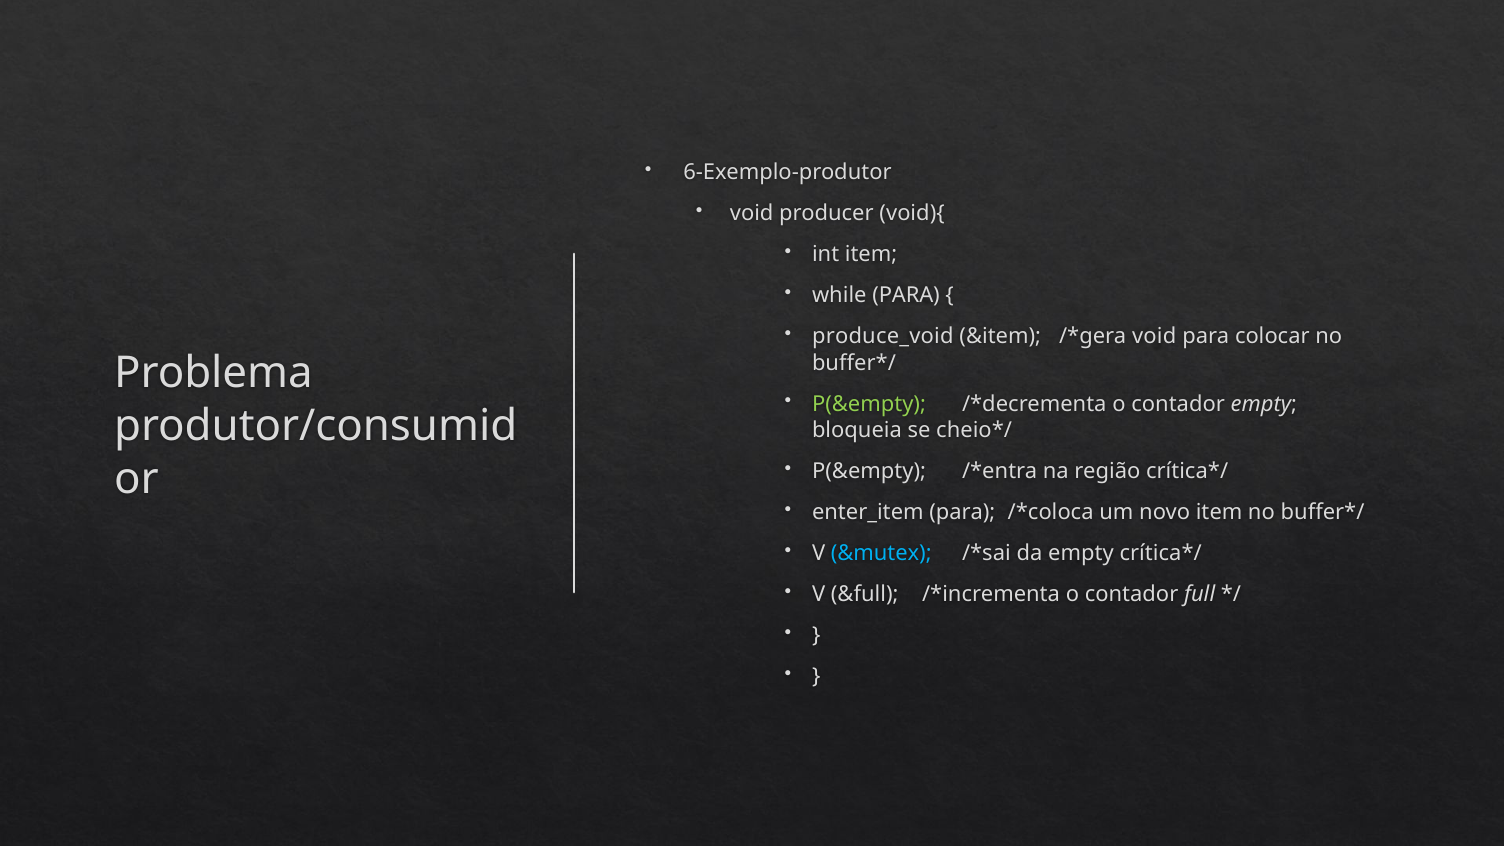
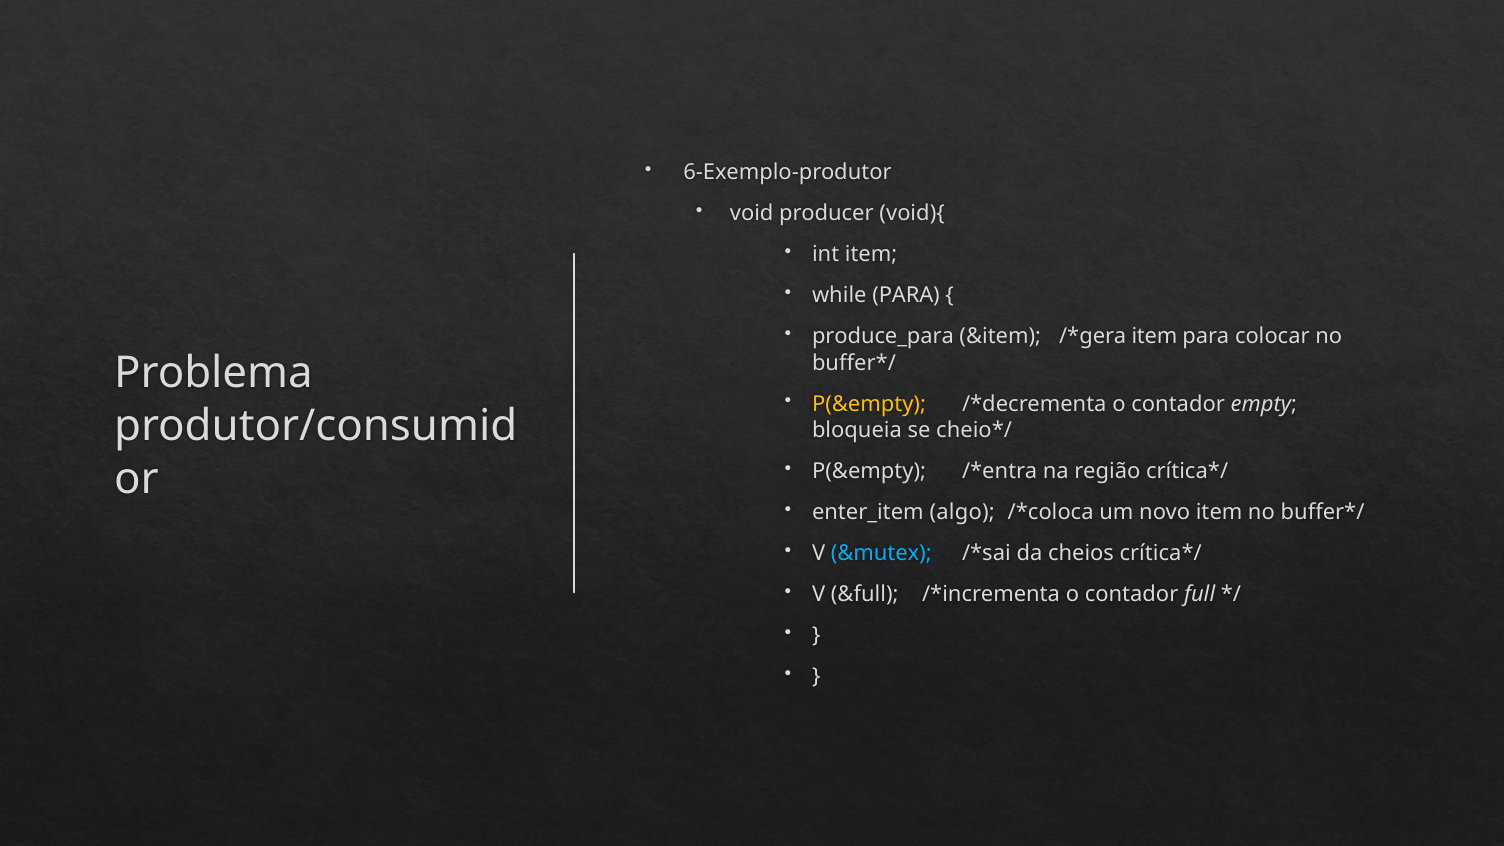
produce_void: produce_void -> produce_para
void at (1154, 337): void -> item
P(&empty at (869, 404) colour: light green -> yellow
enter_item para: para -> algo
da empty: empty -> cheios
